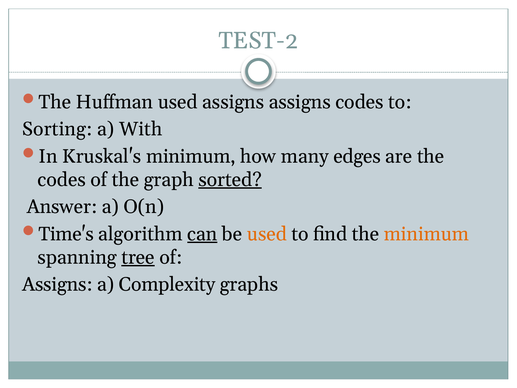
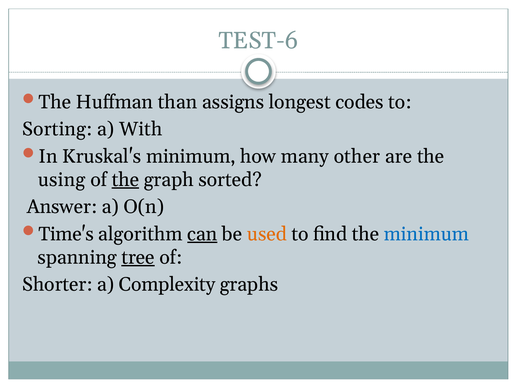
TEST-2: TEST-2 -> TEST-6
Huffman used: used -> than
assigns assigns: assigns -> longest
edges: edges -> other
codes at (62, 180): codes -> using
the at (125, 180) underline: none -> present
sorted underline: present -> none
minimum at (426, 234) colour: orange -> blue
Assigns at (57, 284): Assigns -> Shorter
